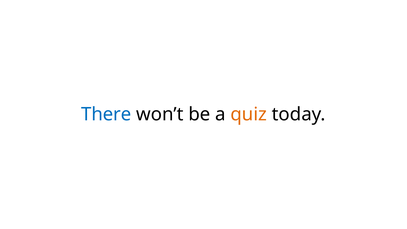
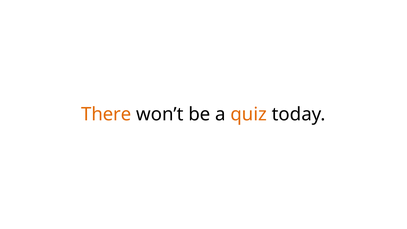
There colour: blue -> orange
